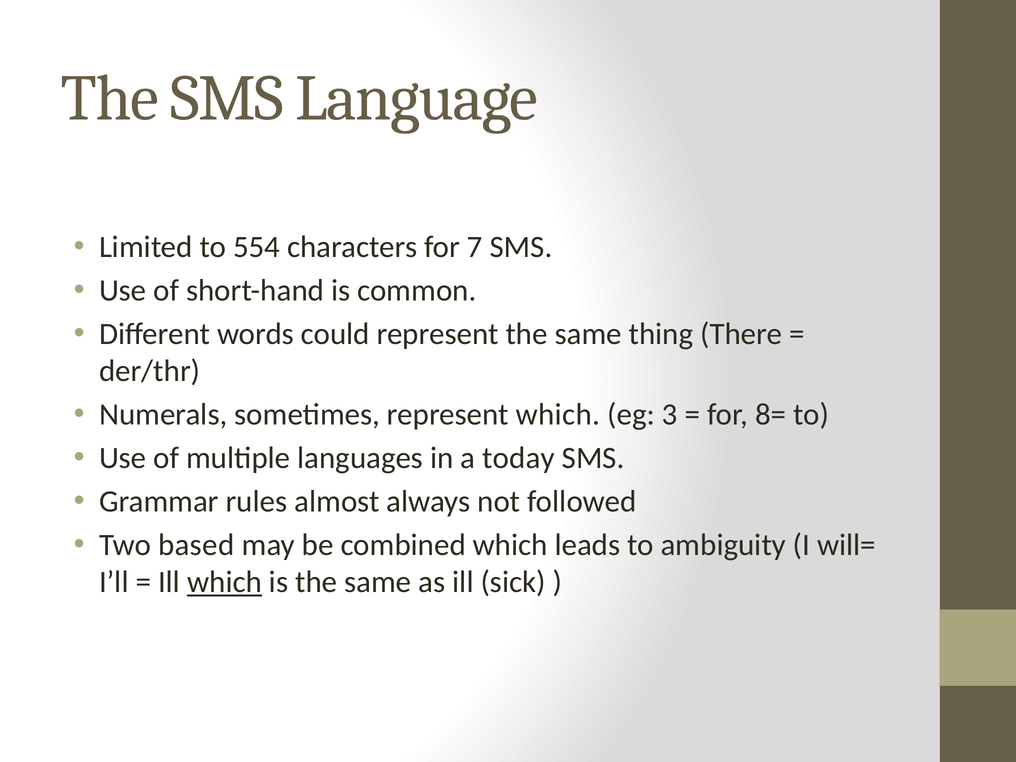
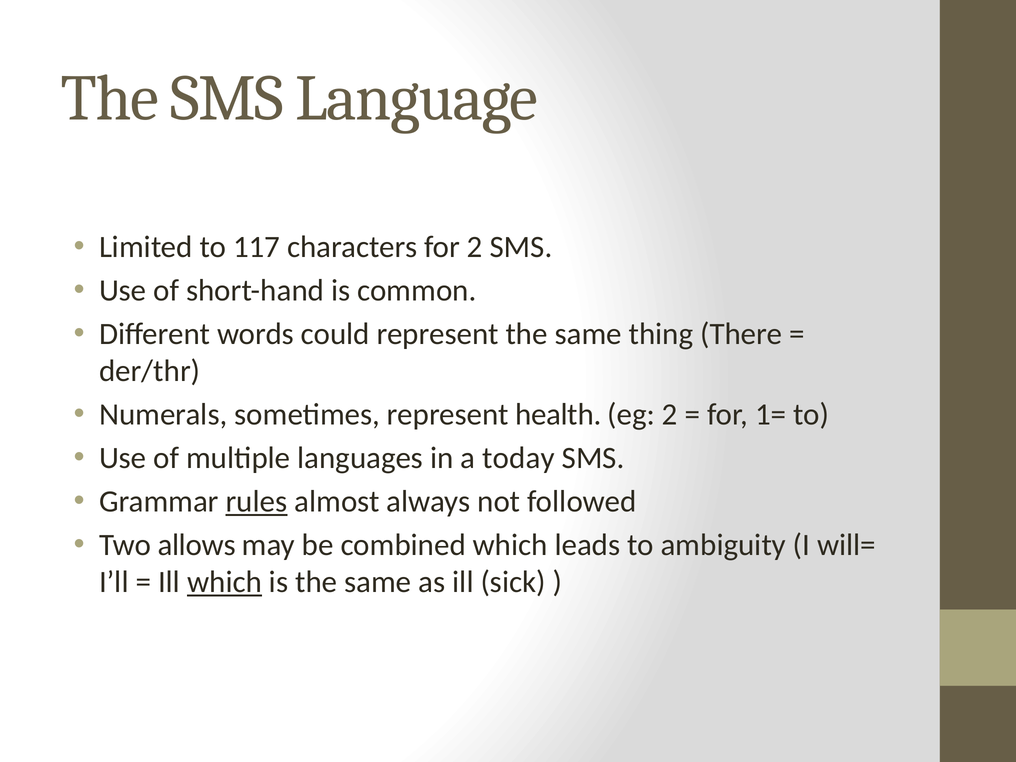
554: 554 -> 117
for 7: 7 -> 2
represent which: which -> health
eg 3: 3 -> 2
8=: 8= -> 1=
rules underline: none -> present
based: based -> allows
